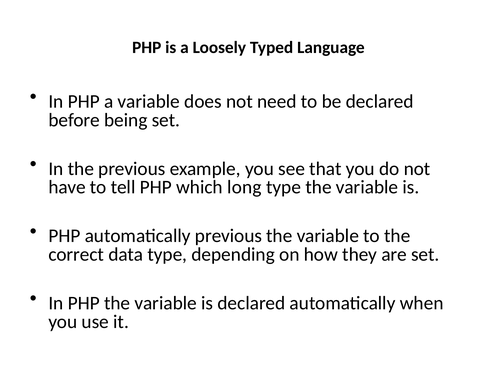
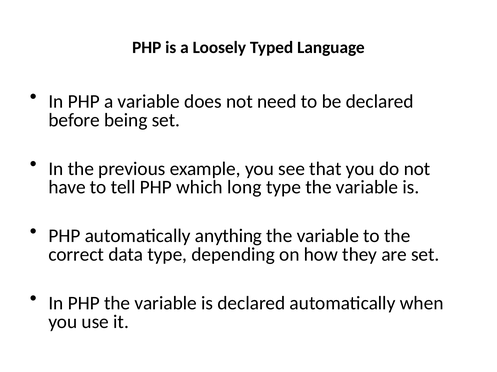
automatically previous: previous -> anything
